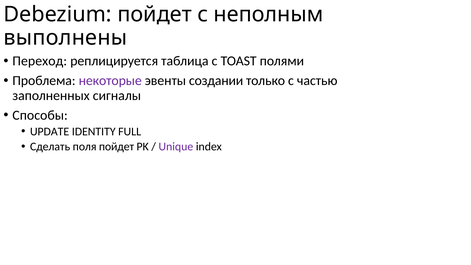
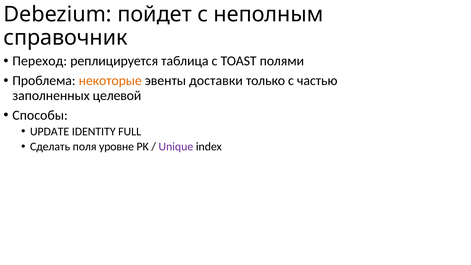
выполнены: выполнены -> справочник
некоторые colour: purple -> orange
создании: создании -> доставки
сигналы: сигналы -> целевой
поля пойдет: пойдет -> уровне
